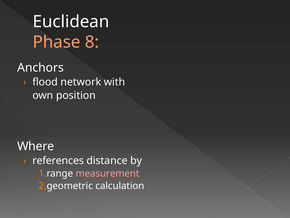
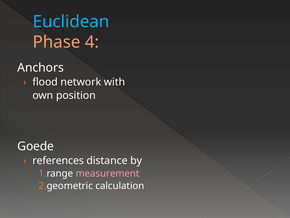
Euclidean colour: white -> light blue
8: 8 -> 4
Where: Where -> Goede
